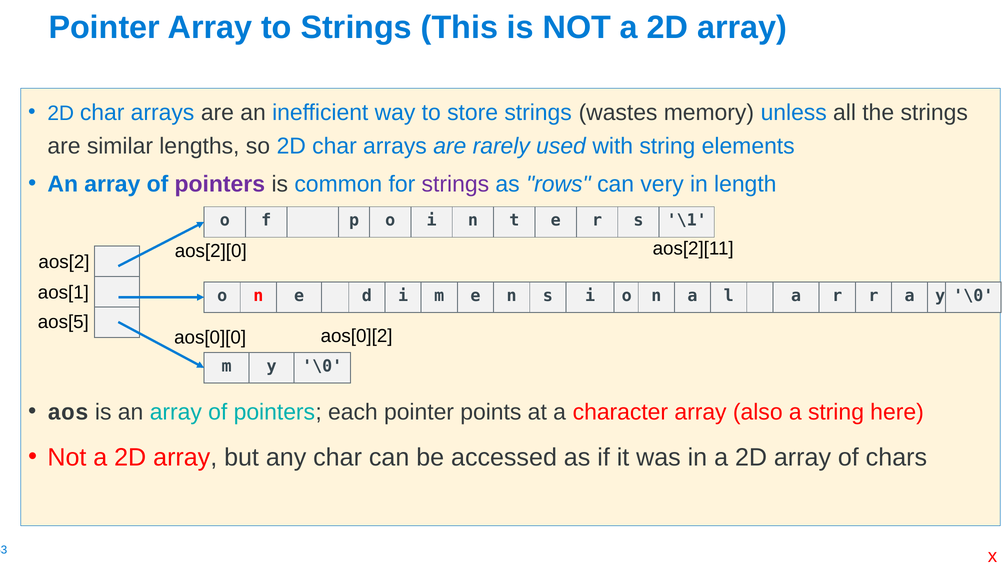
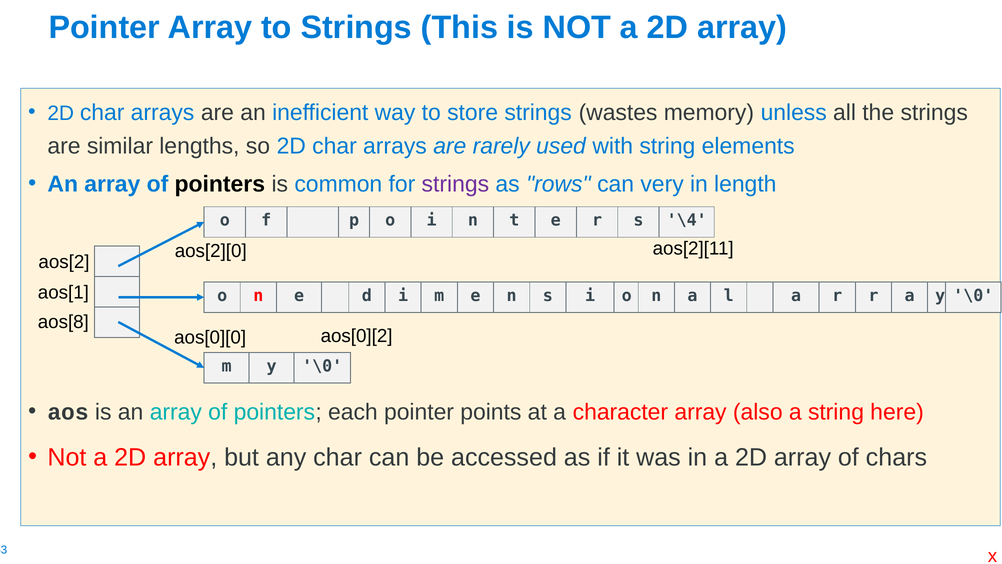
pointers at (220, 184) colour: purple -> black
\1: \1 -> \4
aos[5: aos[5 -> aos[8
